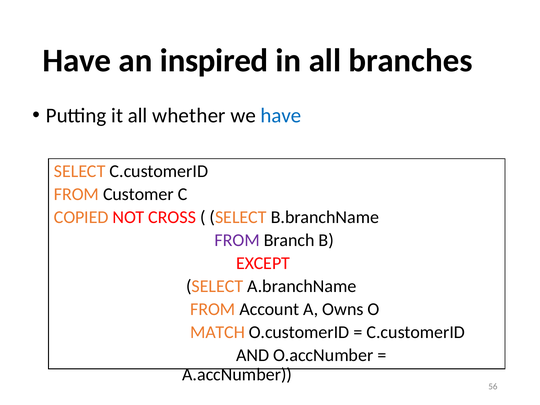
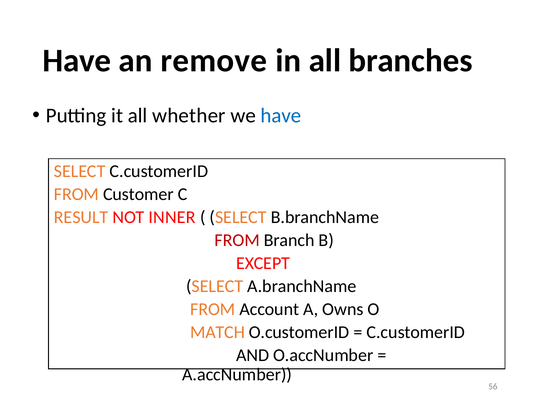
inspired: inspired -> remove
COPIED: COPIED -> RESULT
CROSS: CROSS -> INNER
FROM at (237, 240) colour: purple -> red
